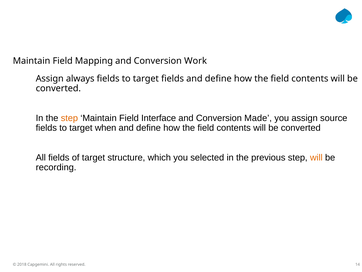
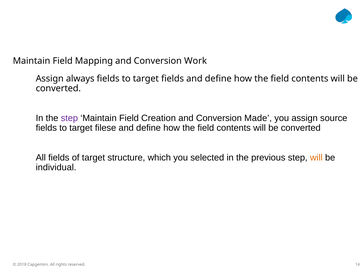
step at (69, 118) colour: orange -> purple
Interface: Interface -> Creation
when: when -> filese
recording: recording -> individual
